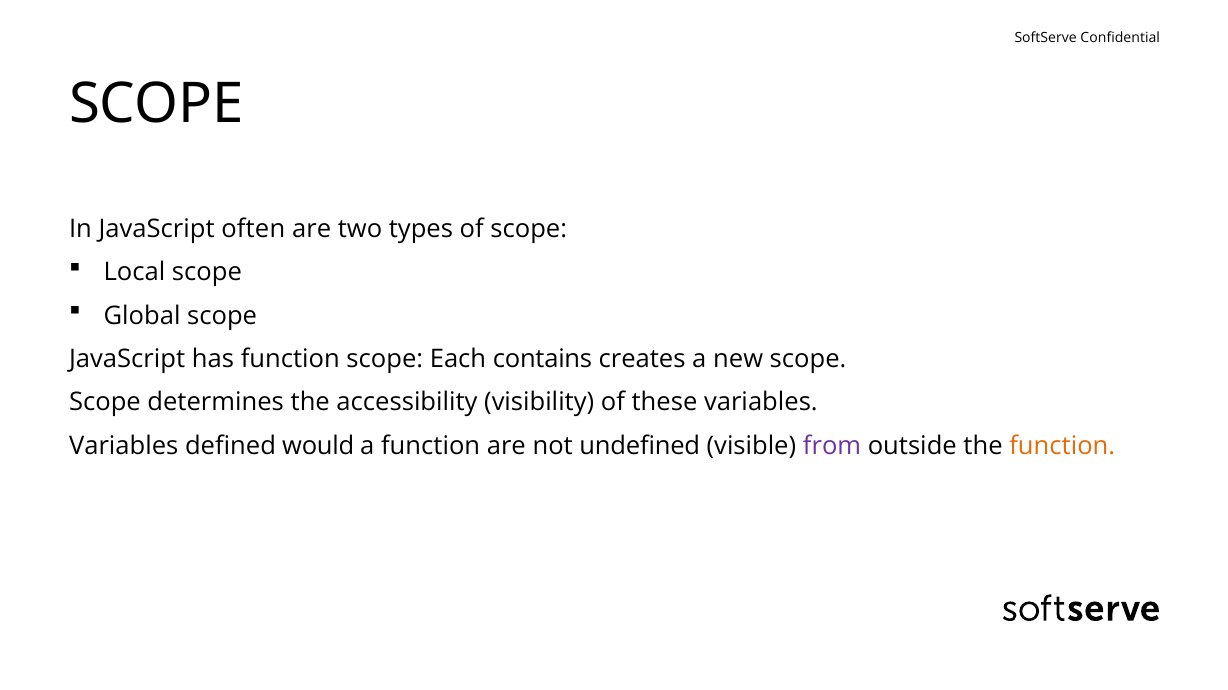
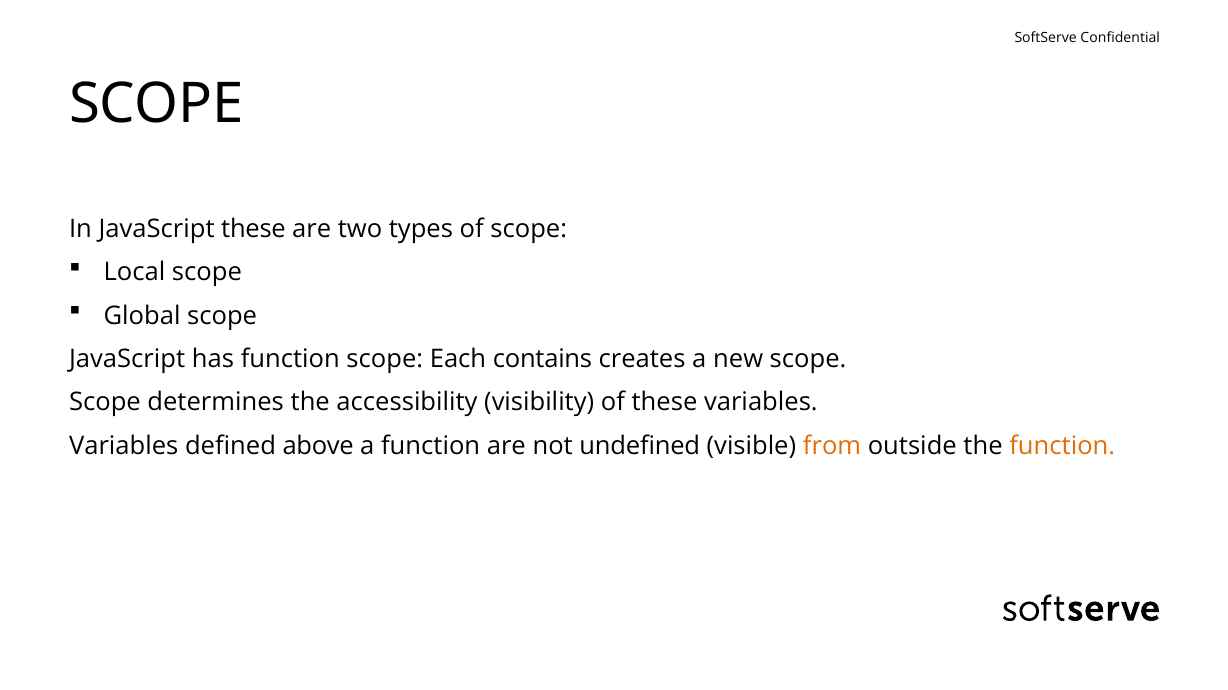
JavaScript often: often -> these
would: would -> above
from colour: purple -> orange
